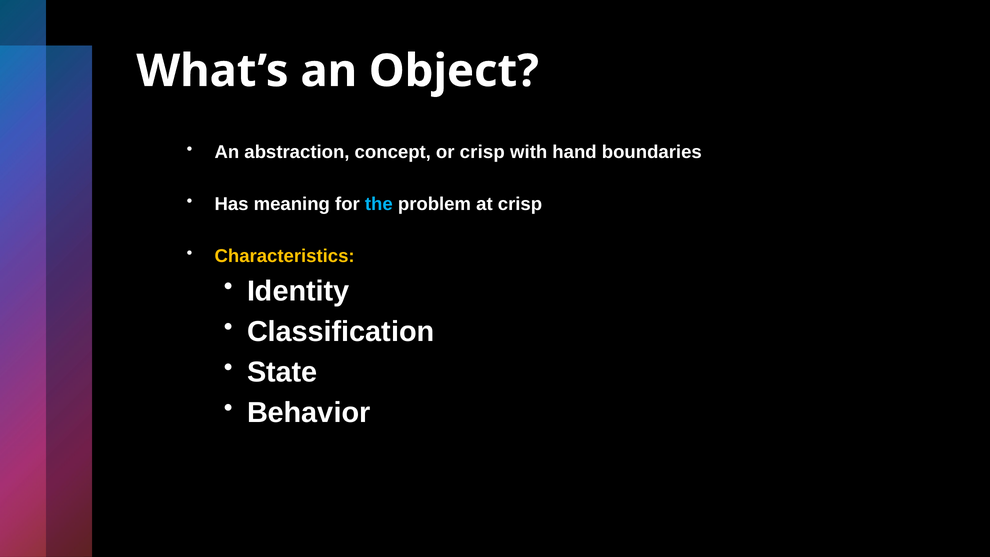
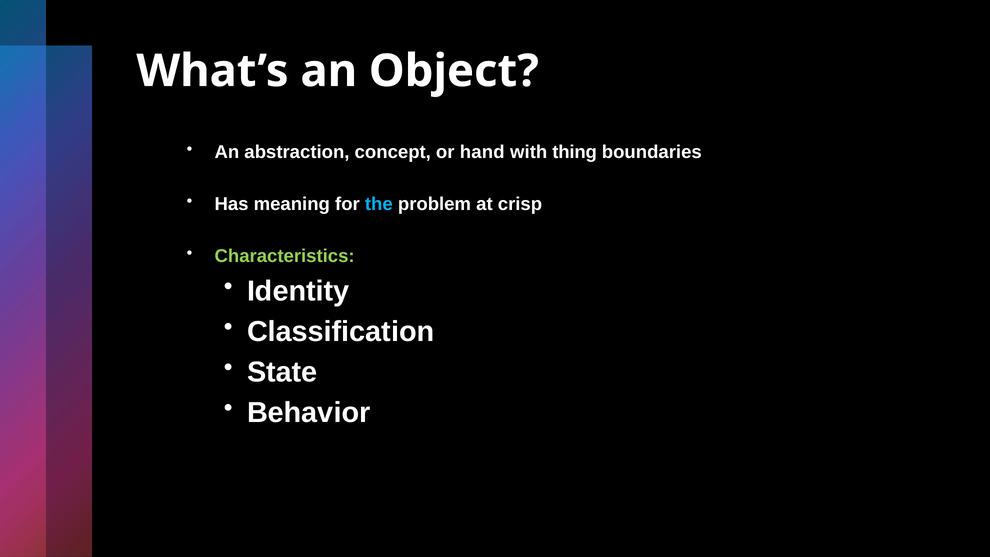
or crisp: crisp -> hand
hand: hand -> thing
Characteristics colour: yellow -> light green
